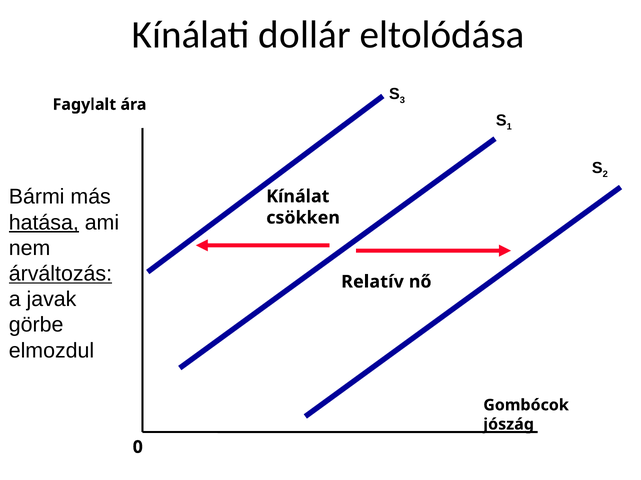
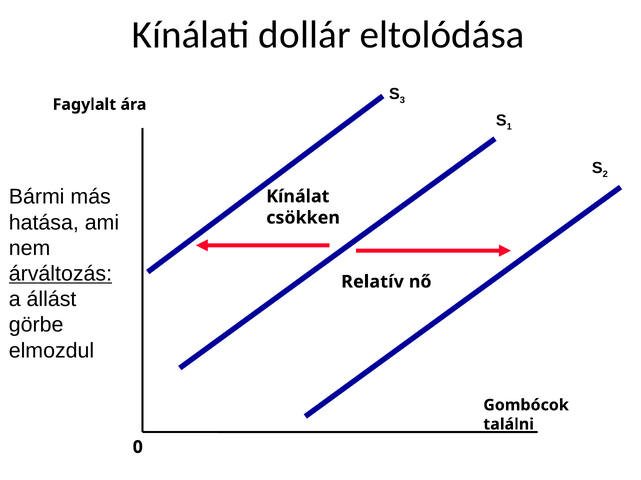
hatása underline: present -> none
javak: javak -> állást
jószág: jószág -> találni
